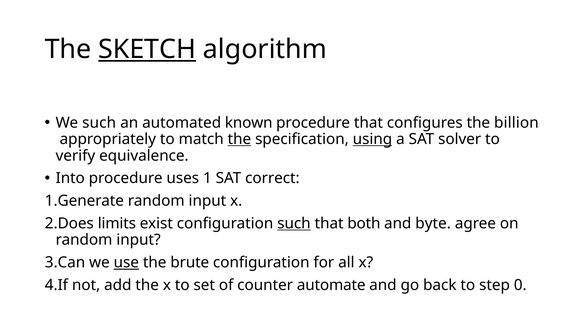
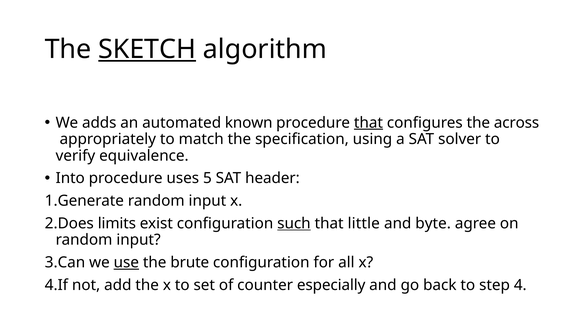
We such: such -> adds
that at (368, 123) underline: none -> present
billion: billion -> across
the at (239, 139) underline: present -> none
using underline: present -> none
1: 1 -> 5
correct: correct -> header
both: both -> little
automate: automate -> especially
0: 0 -> 4
